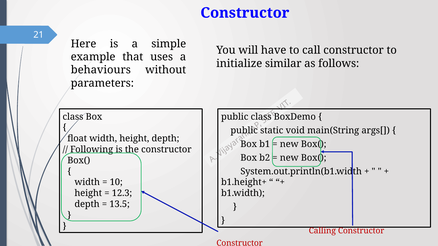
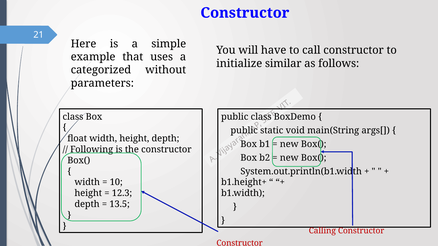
behaviours: behaviours -> categorized
